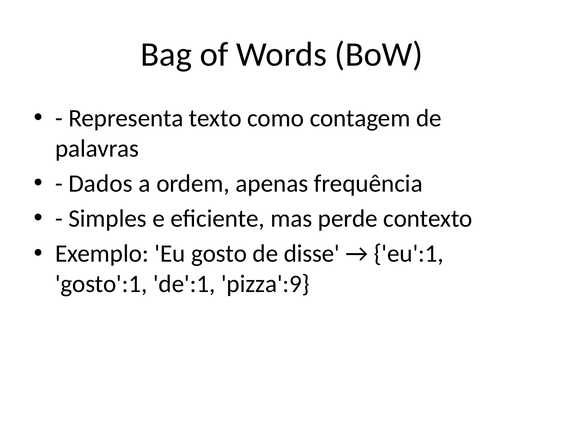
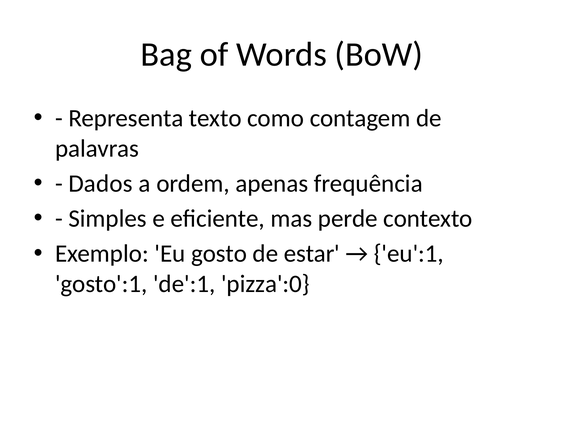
disse: disse -> estar
pizza':9: pizza':9 -> pizza':0
